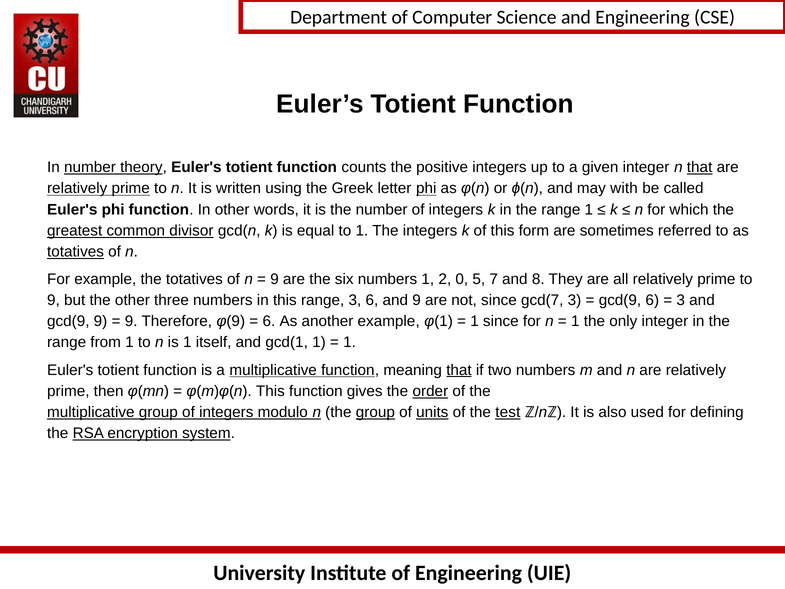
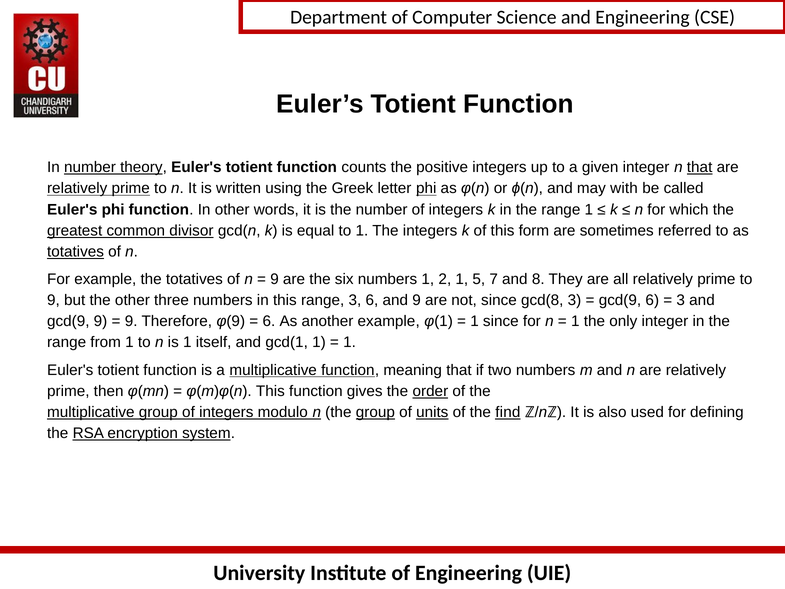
2 0: 0 -> 1
gcd(7: gcd(7 -> gcd(8
that at (459, 370) underline: present -> none
test: test -> find
